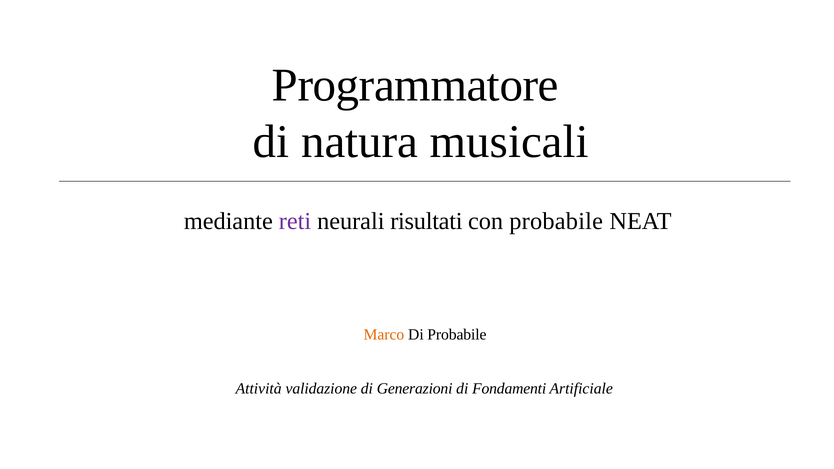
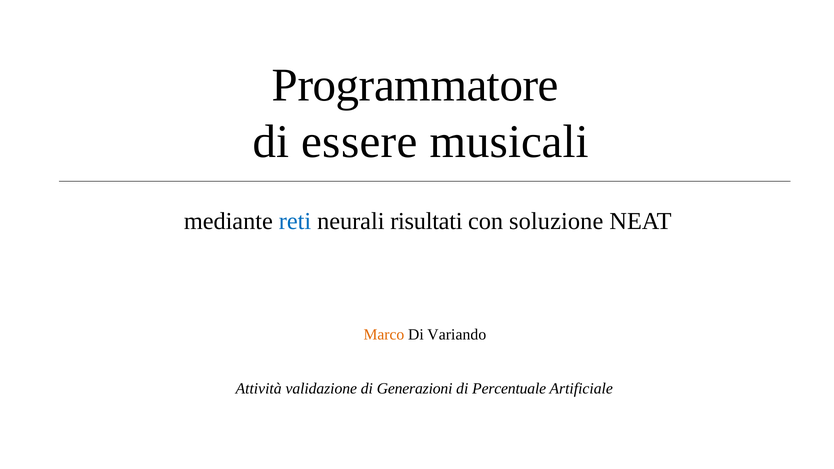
natura: natura -> essere
reti colour: purple -> blue
con probabile: probabile -> soluzione
Di Probabile: Probabile -> Variando
Fondamenti: Fondamenti -> Percentuale
